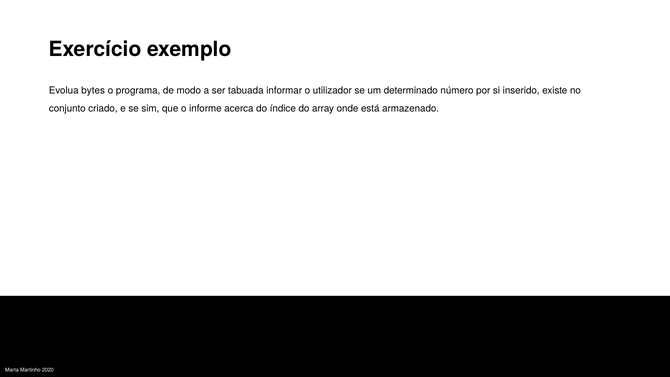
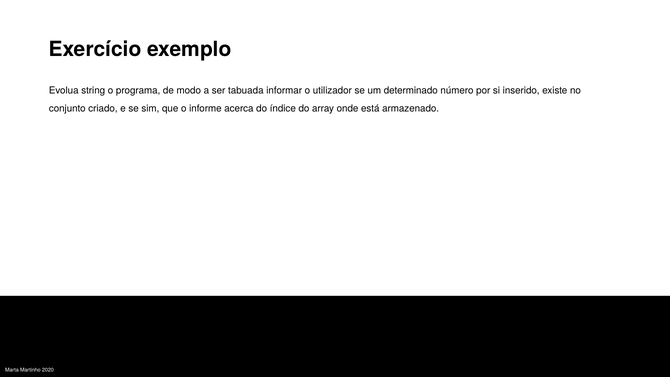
bytes: bytes -> string
